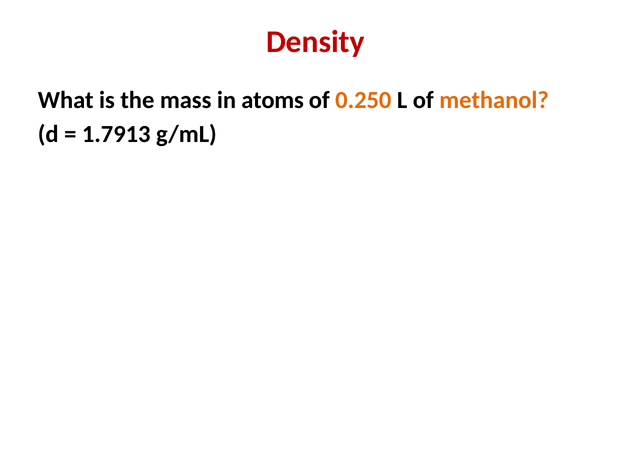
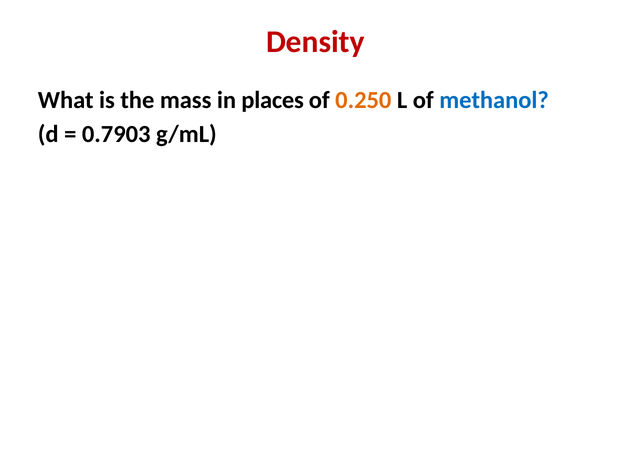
atoms: atoms -> places
methanol colour: orange -> blue
1.7913: 1.7913 -> 0.7903
